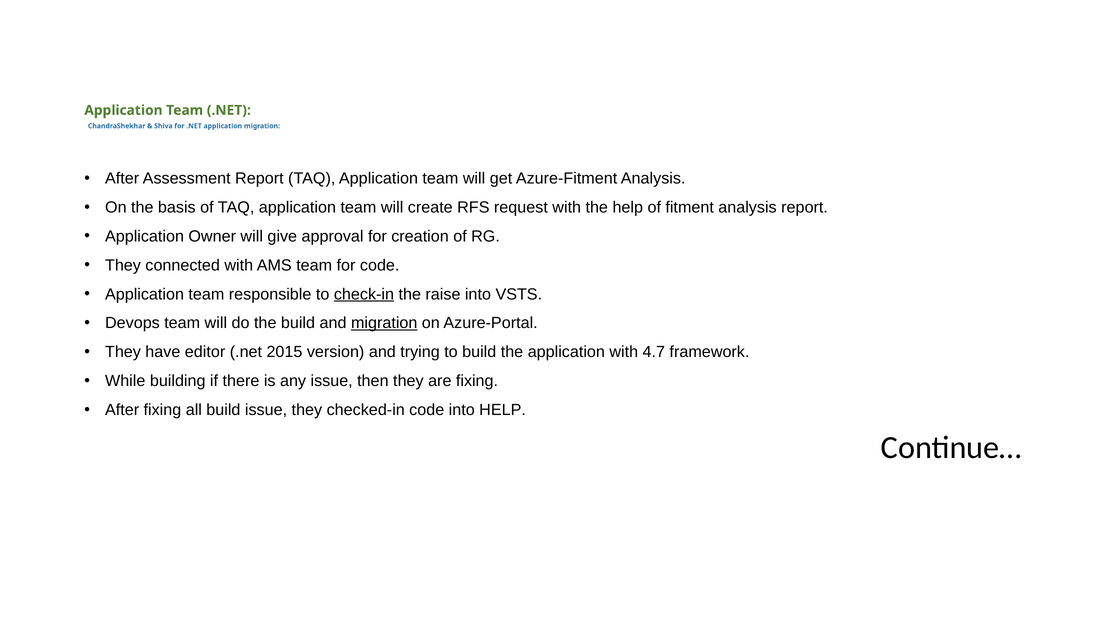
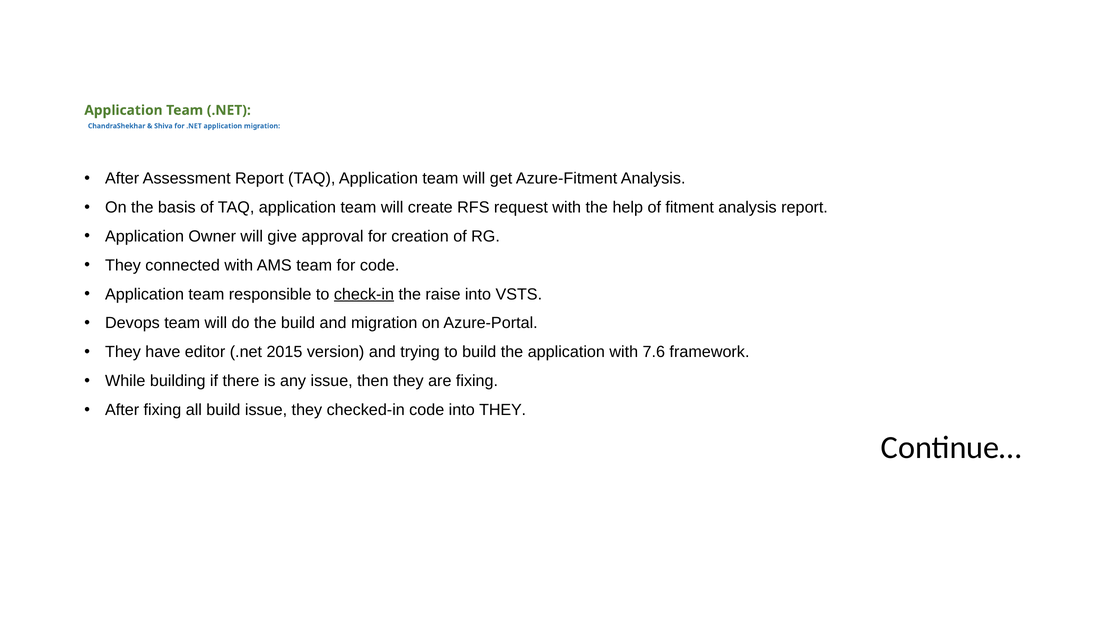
migration at (384, 323) underline: present -> none
4.7: 4.7 -> 7.6
into HELP: HELP -> THEY
